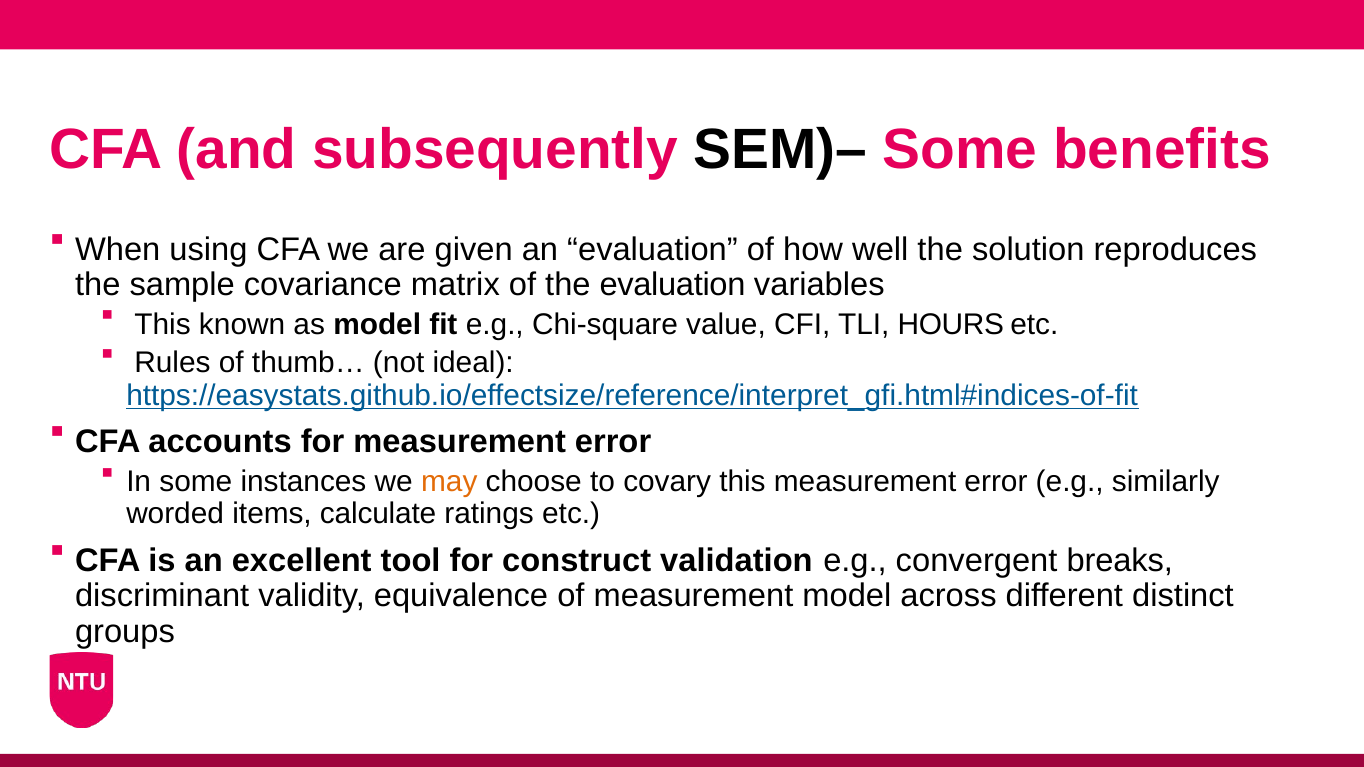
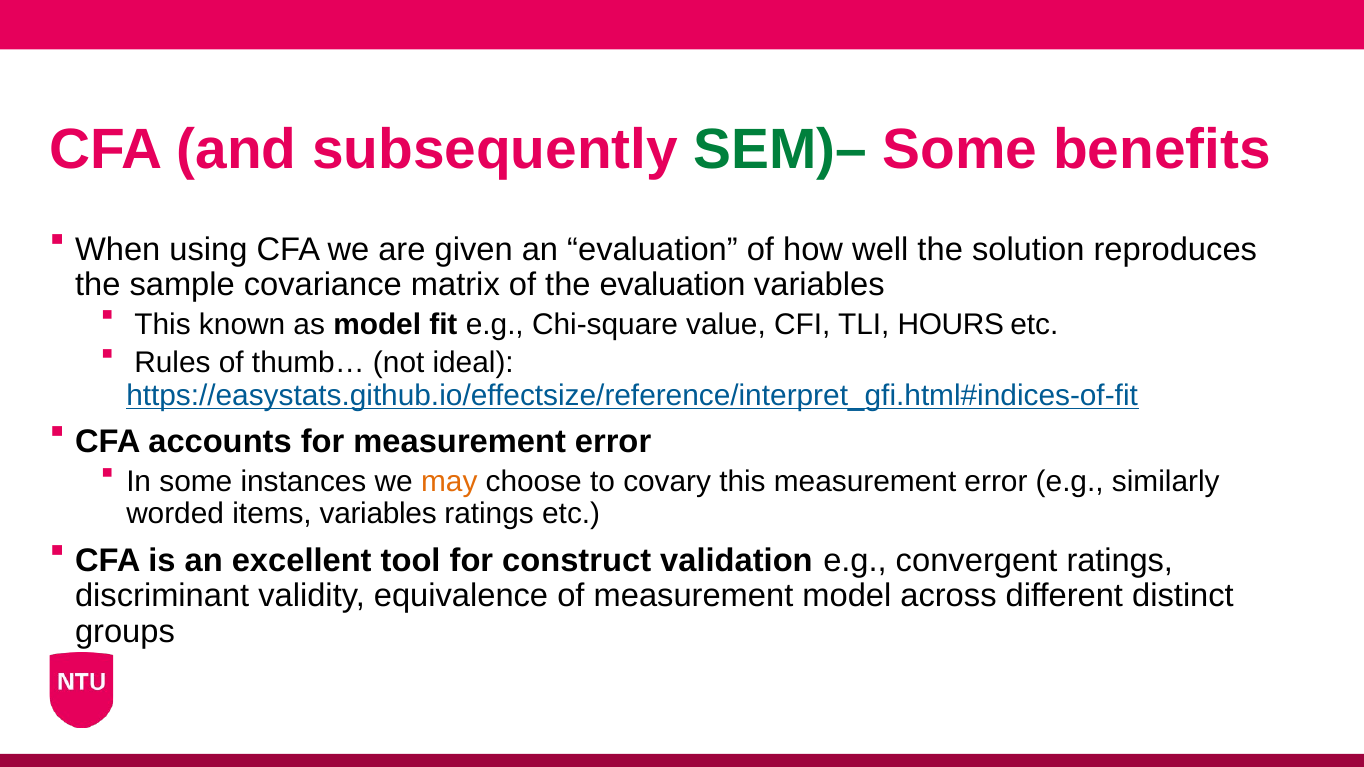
SEM)– colour: black -> green
items calculate: calculate -> variables
convergent breaks: breaks -> ratings
